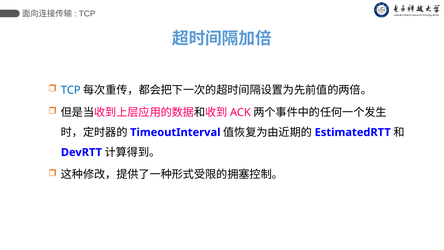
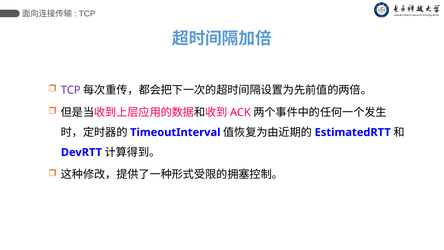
TCP at (71, 90) colour: blue -> purple
